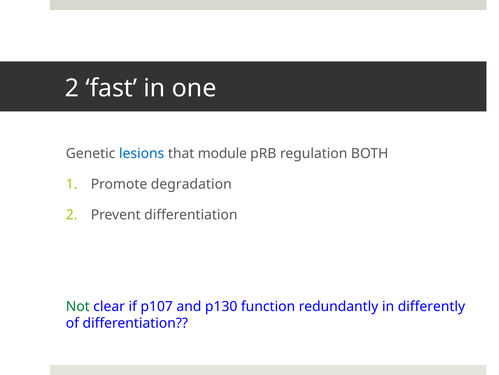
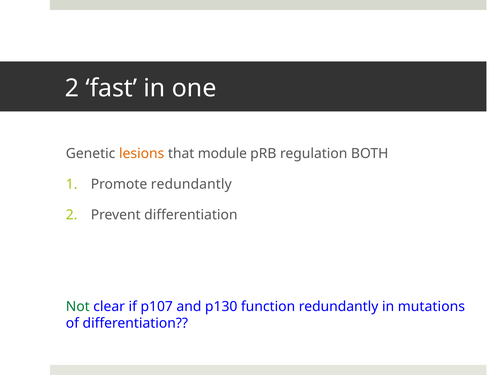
lesions colour: blue -> orange
Promote degradation: degradation -> redundantly
differently: differently -> mutations
